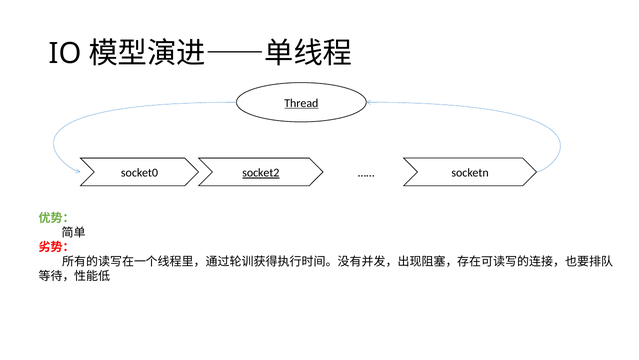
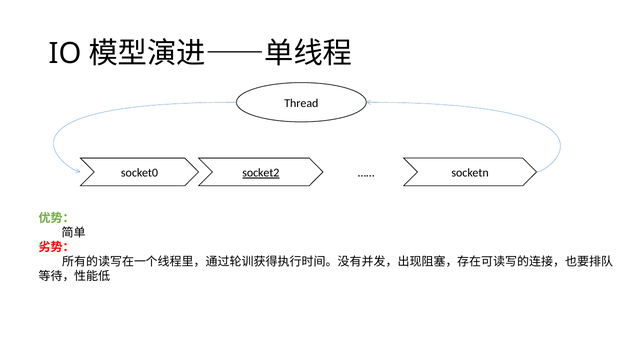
Thread underline: present -> none
